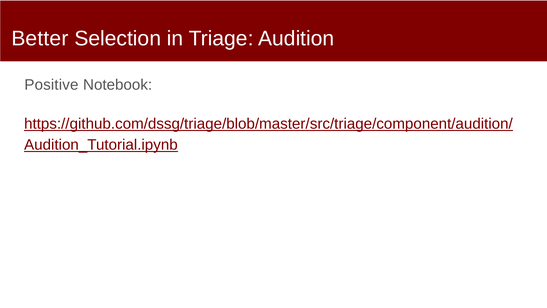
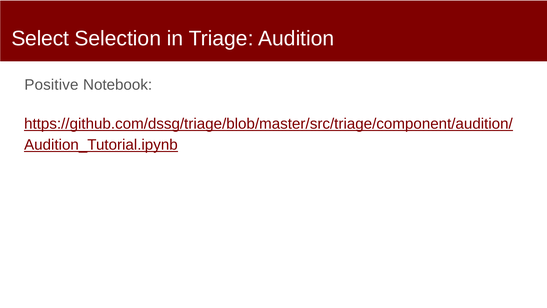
Better: Better -> Select
